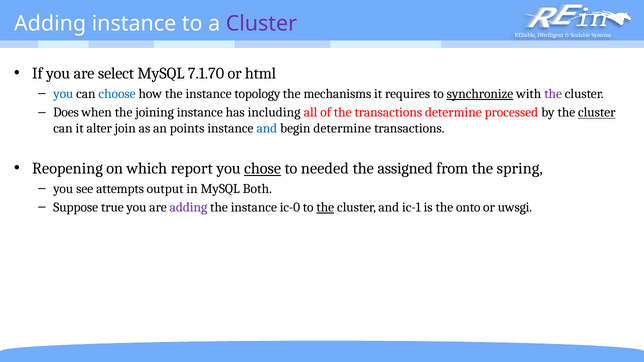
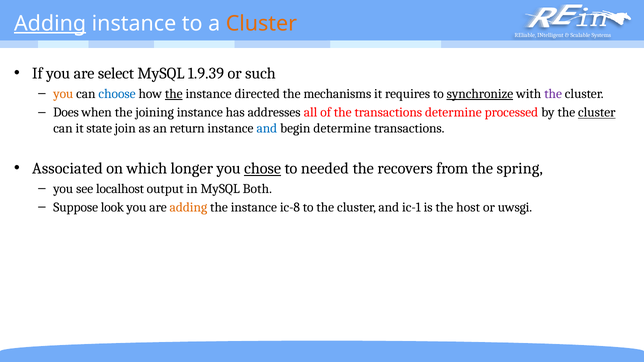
Adding at (50, 24) underline: none -> present
Cluster at (261, 24) colour: purple -> orange
7.1.70: 7.1.70 -> 1.9.39
html: html -> such
you at (63, 94) colour: blue -> orange
the at (174, 94) underline: none -> present
topology: topology -> directed
including: including -> addresses
alter: alter -> state
points: points -> return
Reopening: Reopening -> Associated
report: report -> longer
assigned: assigned -> recovers
attempts: attempts -> localhost
true: true -> look
adding at (188, 208) colour: purple -> orange
ic-0: ic-0 -> ic-8
the at (325, 208) underline: present -> none
onto: onto -> host
